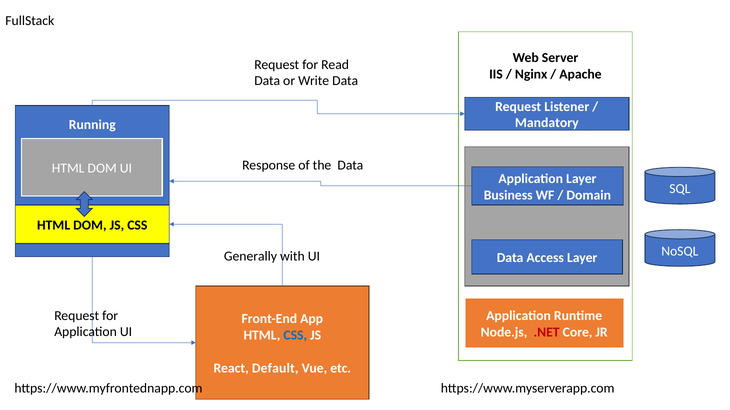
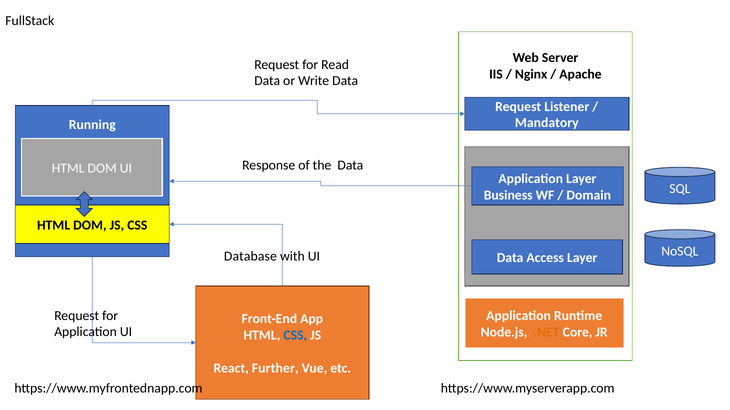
Generally: Generally -> Database
.NET colour: red -> orange
Default: Default -> Further
